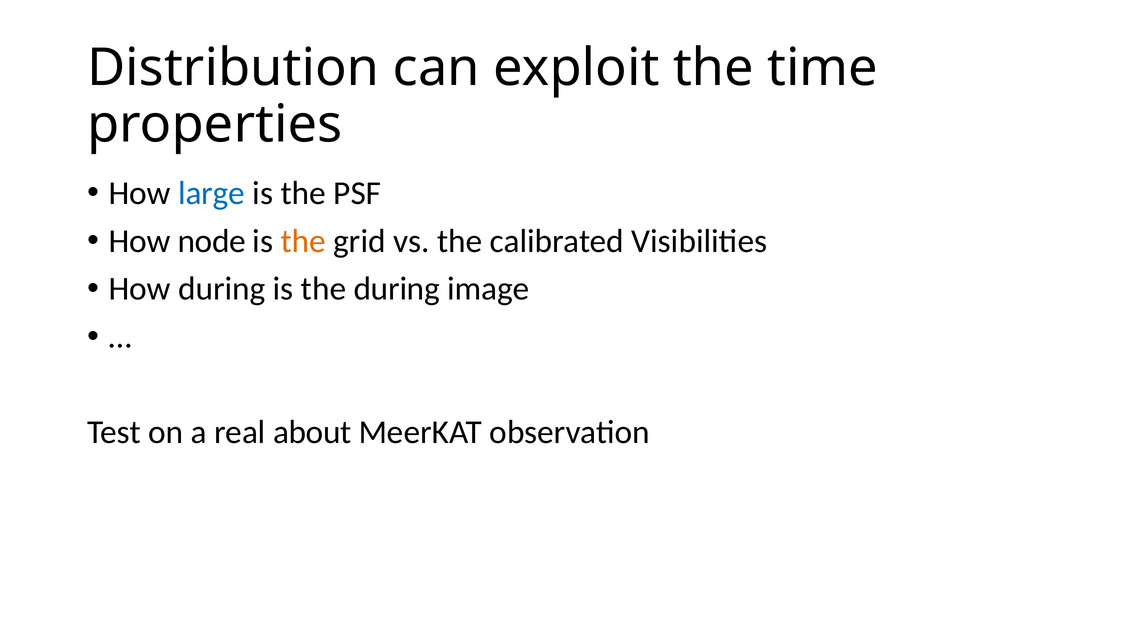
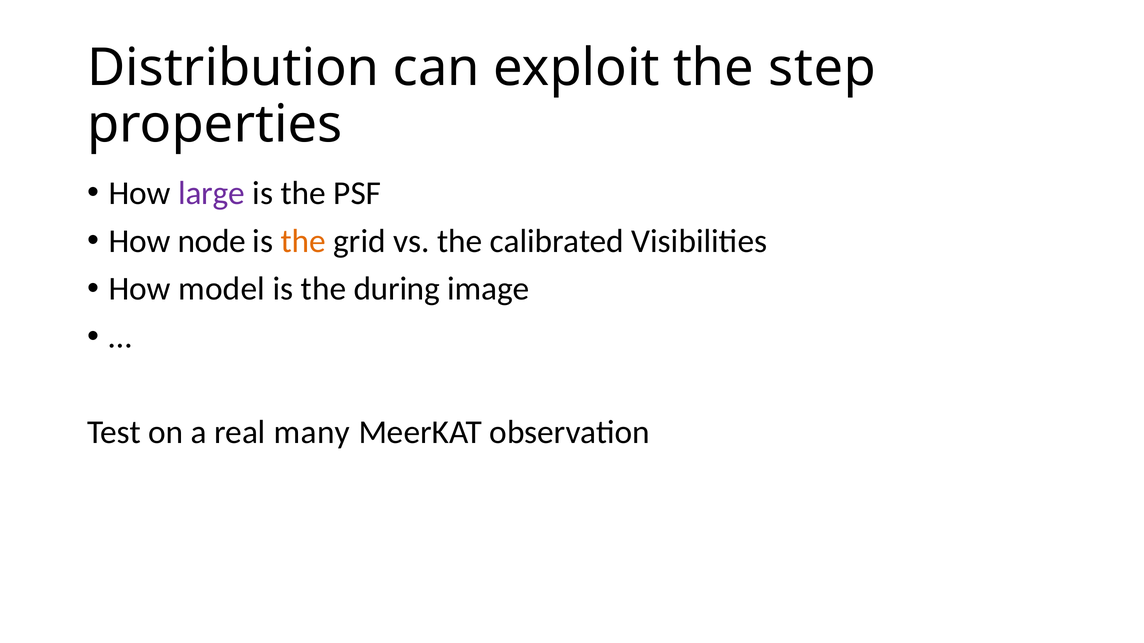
time: time -> step
large colour: blue -> purple
How during: during -> model
about: about -> many
